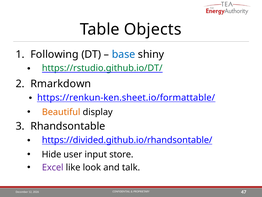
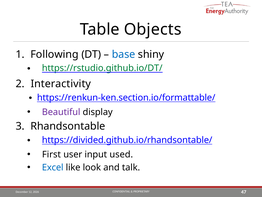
Rmarkdown: Rmarkdown -> Interactivity
https://renkun-ken.sheet.io/formattable/: https://renkun-ken.sheet.io/formattable/ -> https://renkun-ken.section.io/formattable/
Beautiful colour: orange -> purple
Hide: Hide -> First
store: store -> used
Excel colour: purple -> blue
